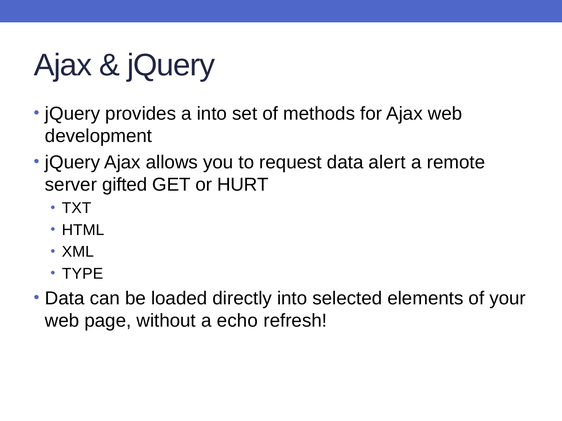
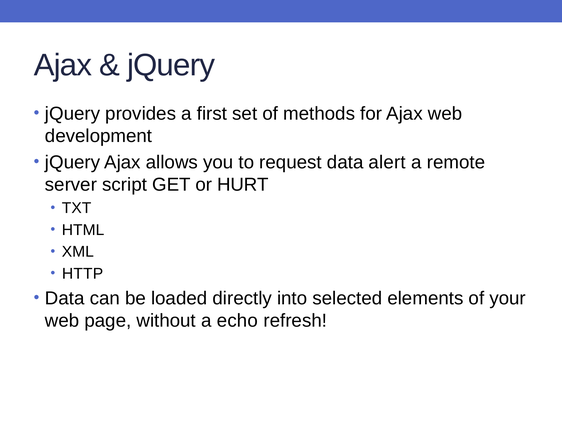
a into: into -> first
gifted: gifted -> script
TYPE: TYPE -> HTTP
